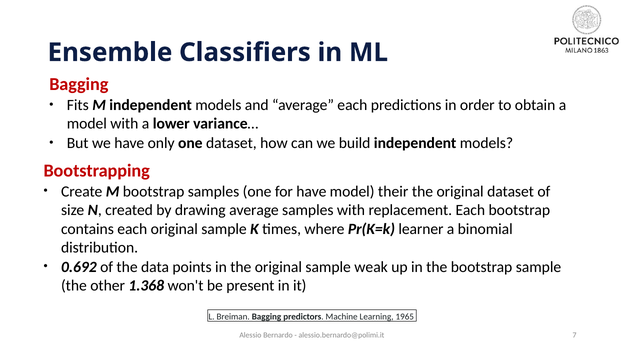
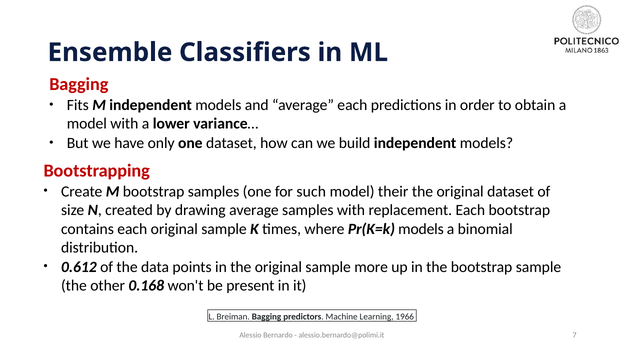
for have: have -> such
Pr(K=k learner: learner -> models
0.692: 0.692 -> 0.612
weak: weak -> more
1.368: 1.368 -> 0.168
1965: 1965 -> 1966
